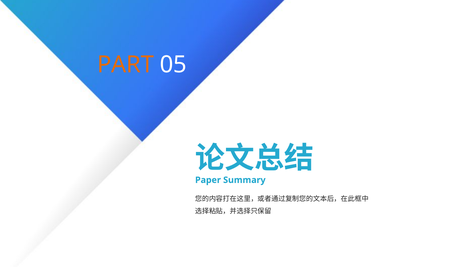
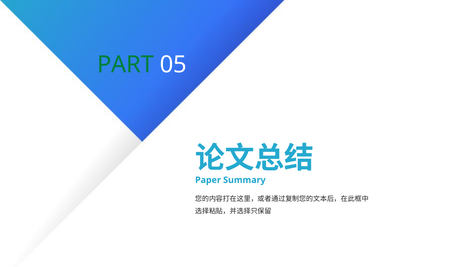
PART colour: orange -> green
